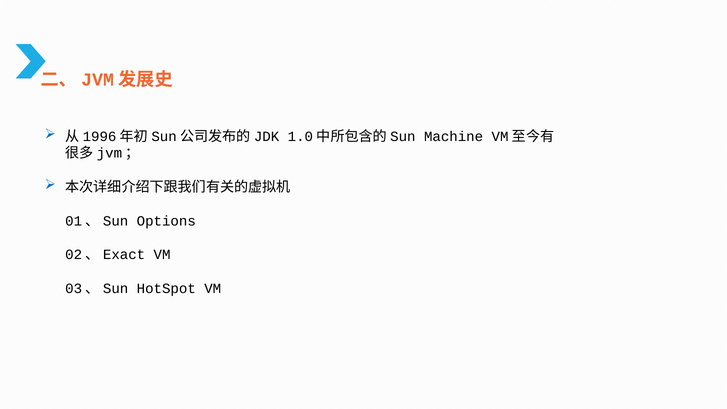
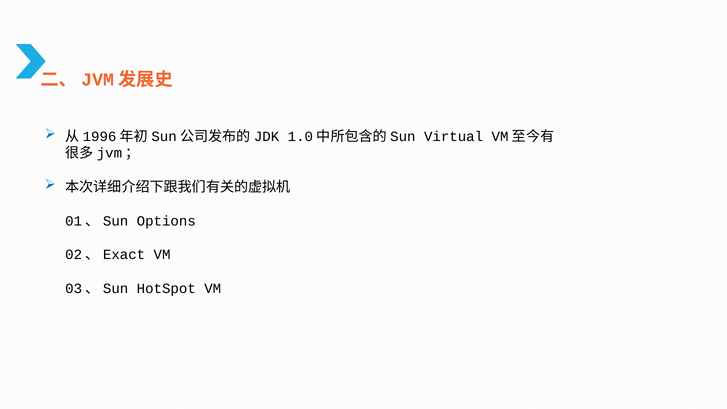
Machine: Machine -> Virtual
